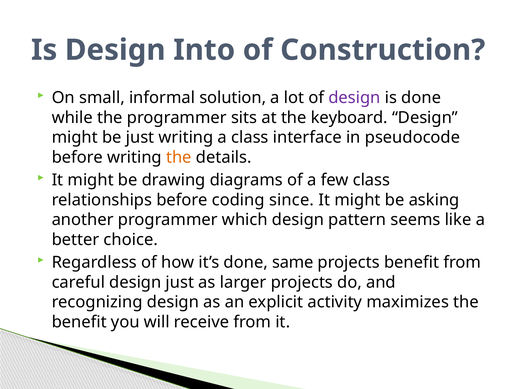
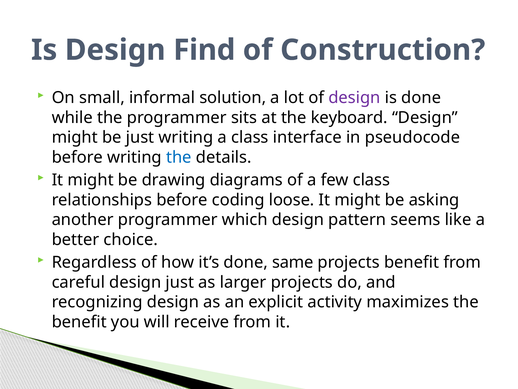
Into: Into -> Find
the at (179, 157) colour: orange -> blue
since: since -> loose
